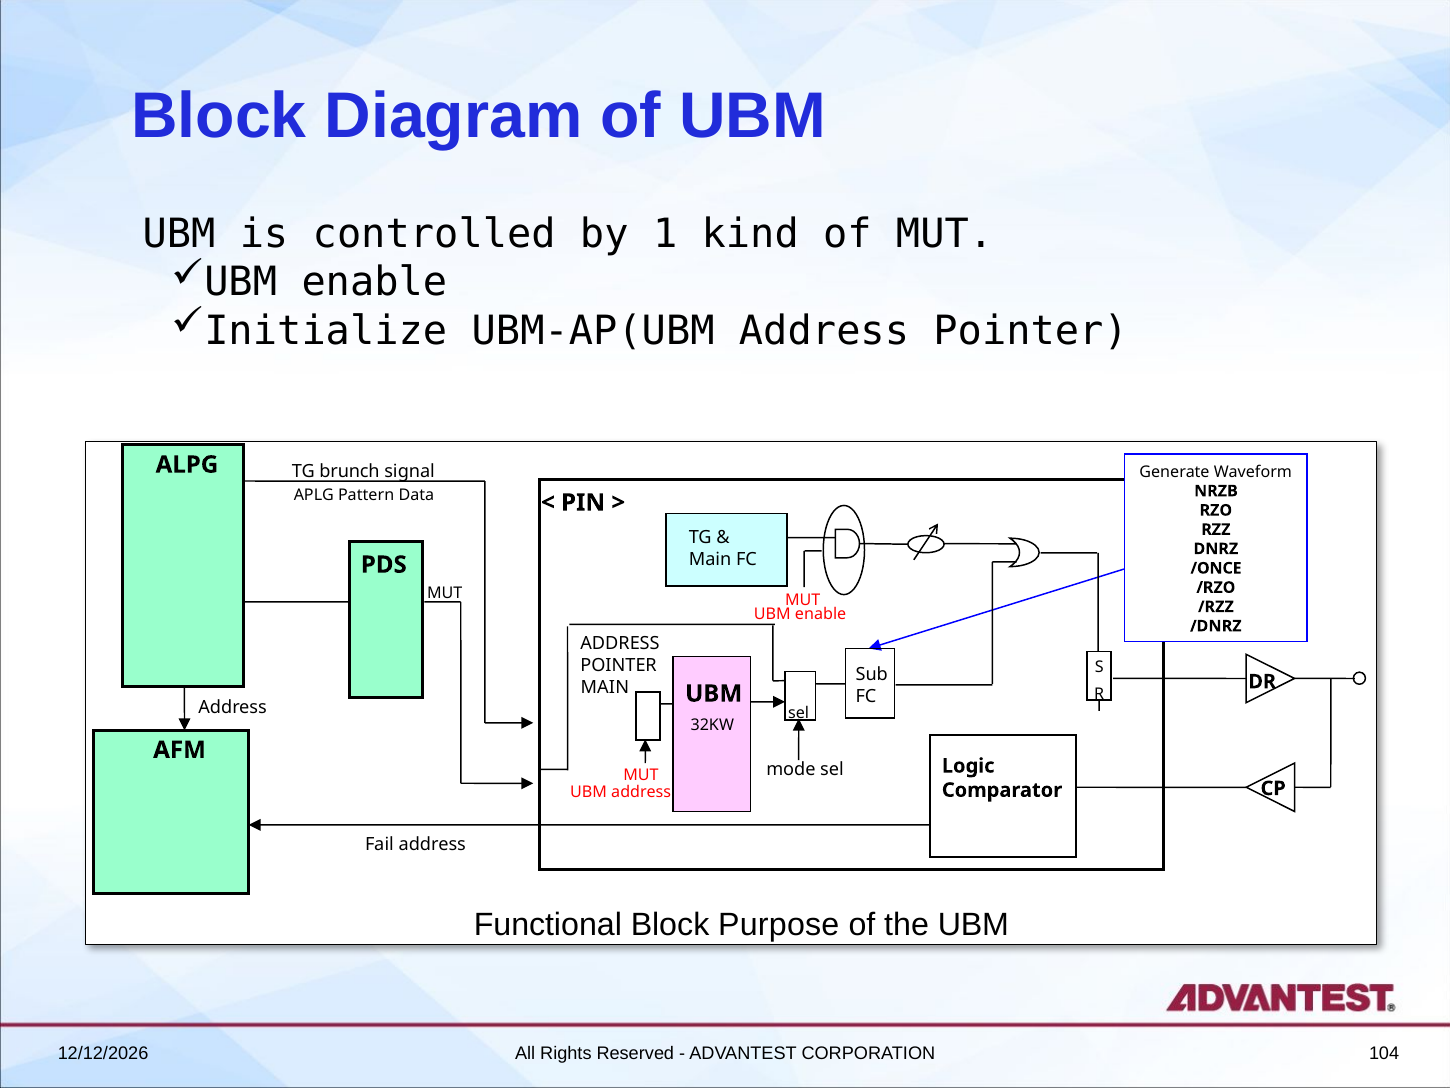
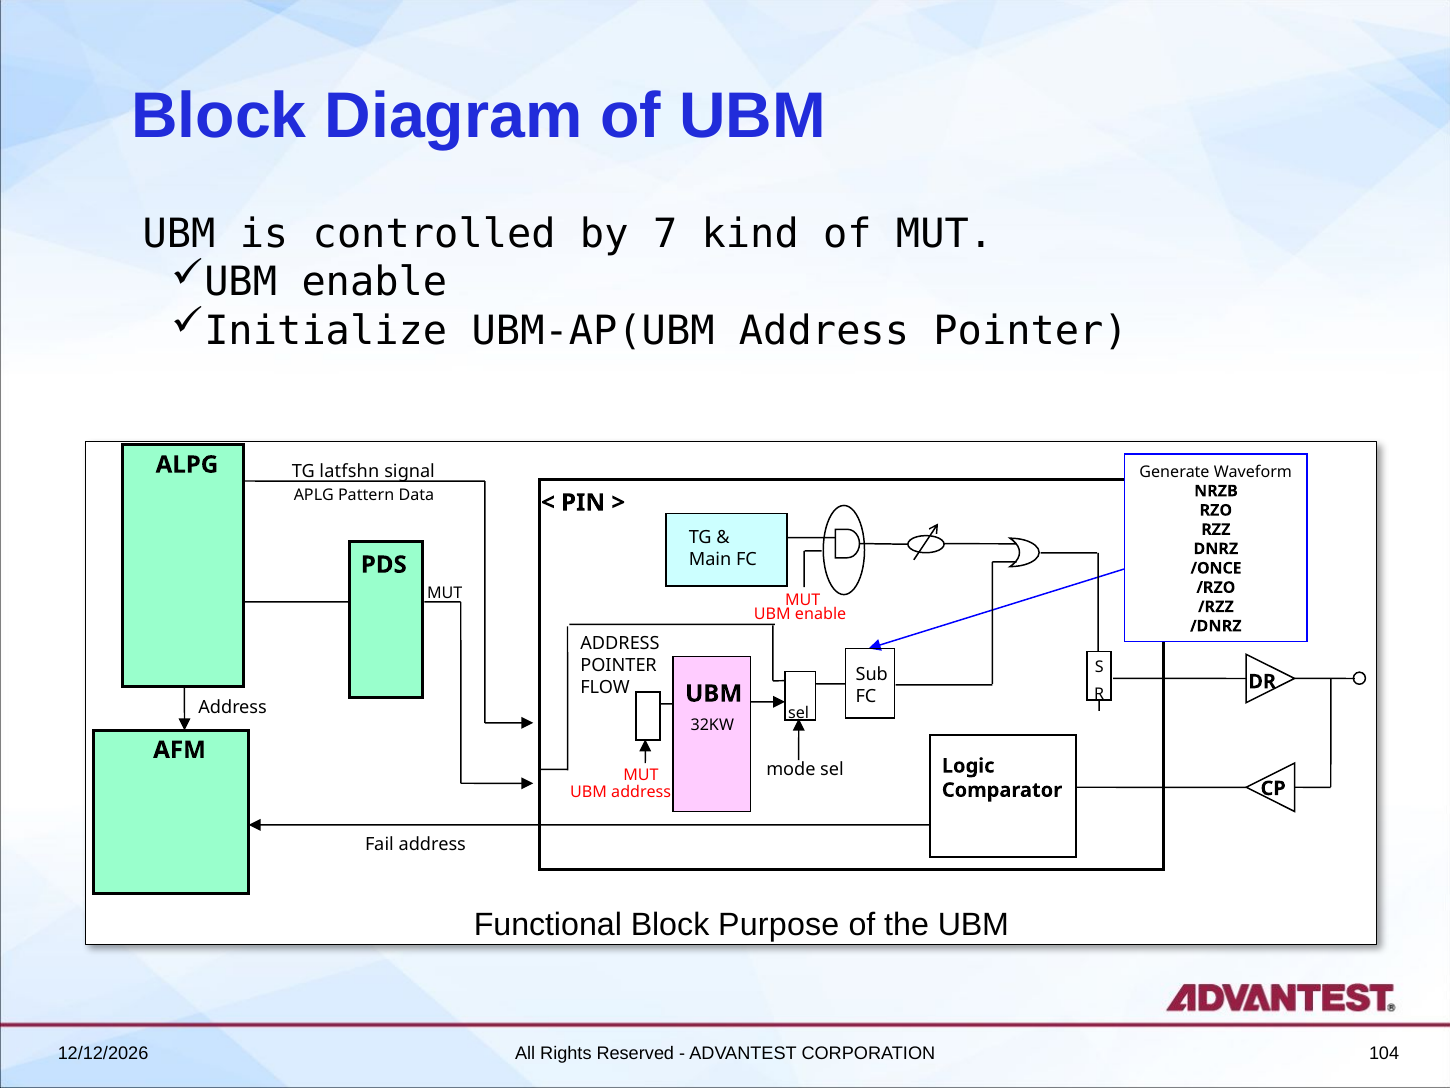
1: 1 -> 7
brunch: brunch -> latfshn
MAIN at (605, 687): MAIN -> FLOW
